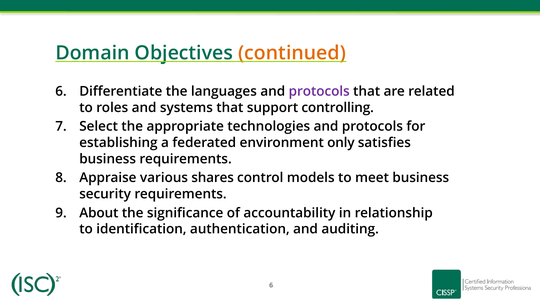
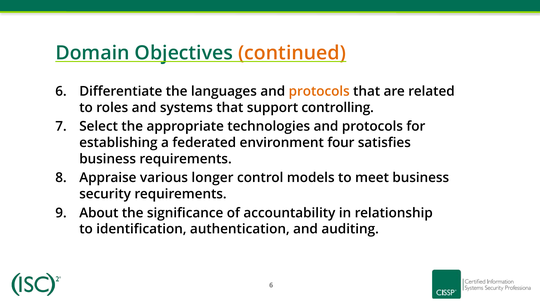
protocols at (319, 91) colour: purple -> orange
only: only -> four
shares: shares -> longer
